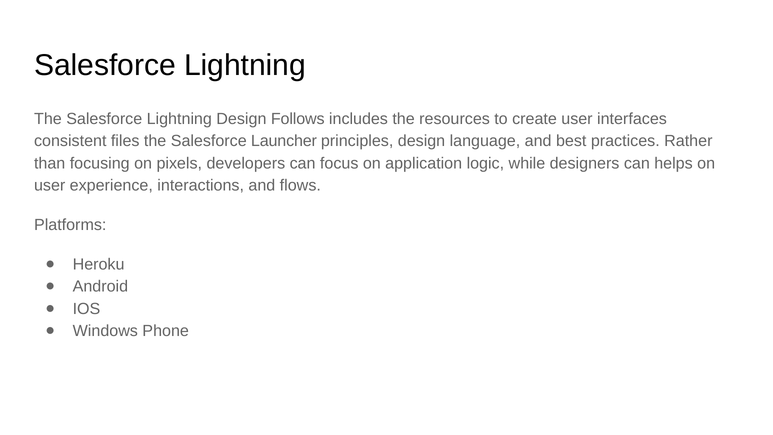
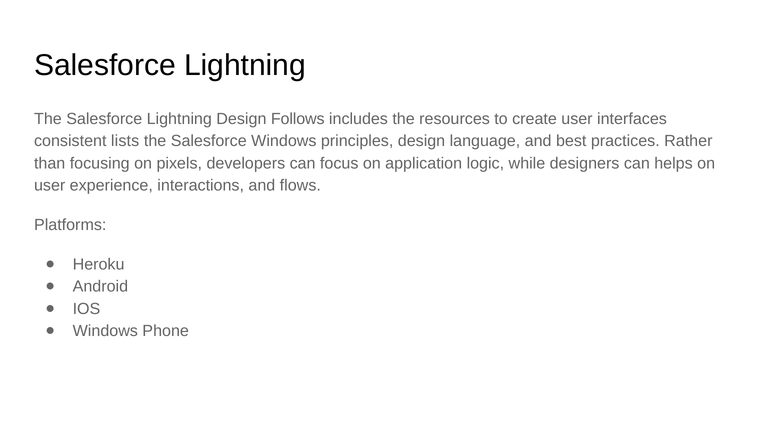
files: files -> lists
Salesforce Launcher: Launcher -> Windows
